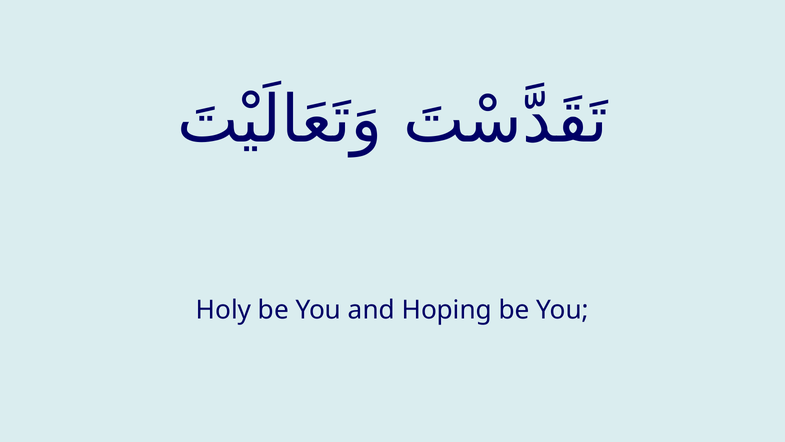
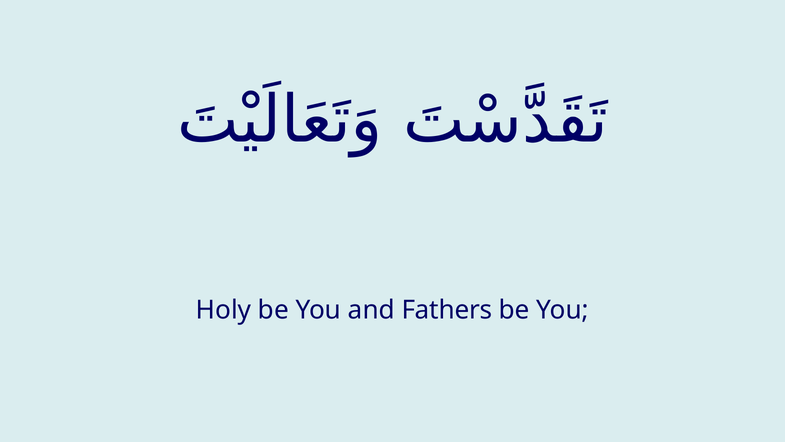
Hoping: Hoping -> Fathers
